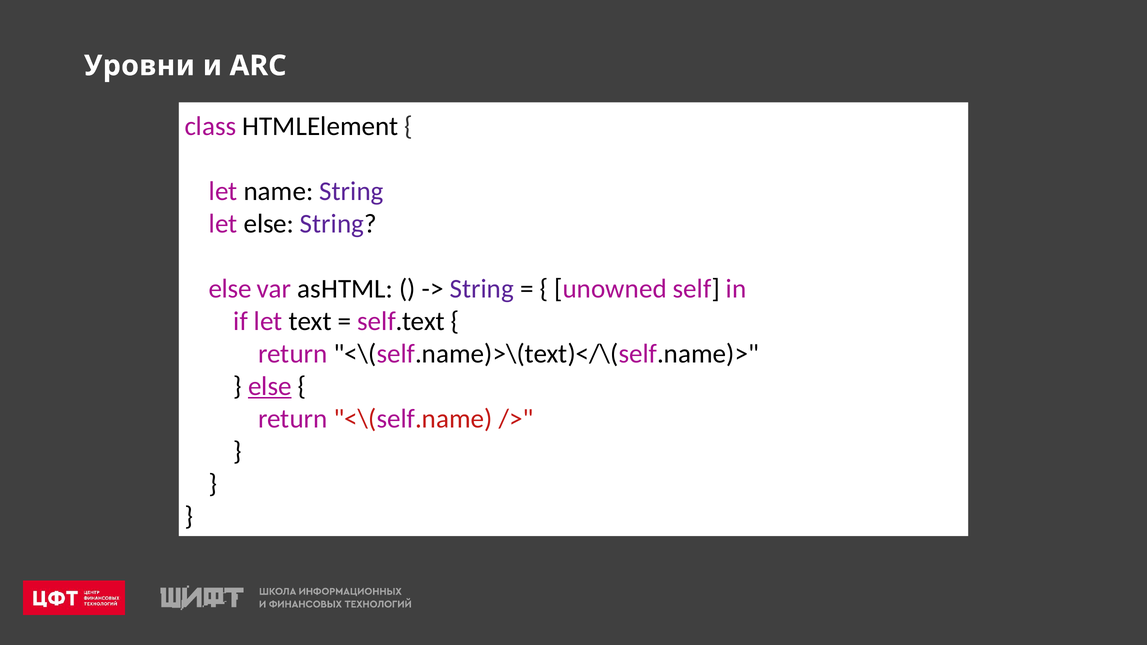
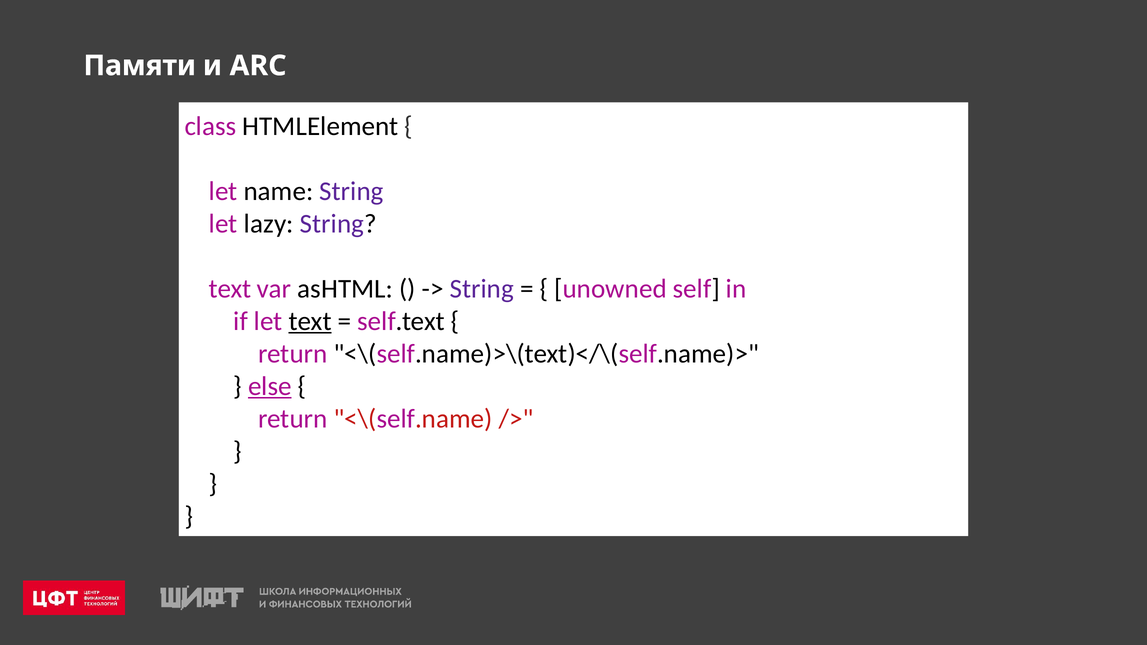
Уровни: Уровни -> Памяти
let else: else -> lazy
else at (230, 289): else -> text
text at (310, 321) underline: none -> present
